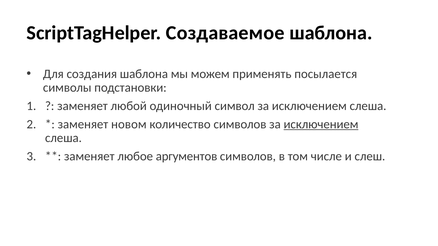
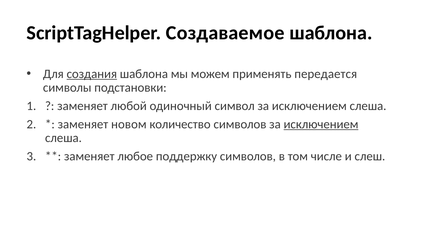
создания underline: none -> present
посылается: посылается -> передается
аргументов: аргументов -> поддержку
